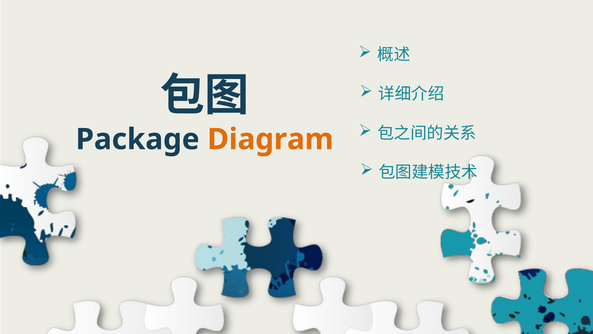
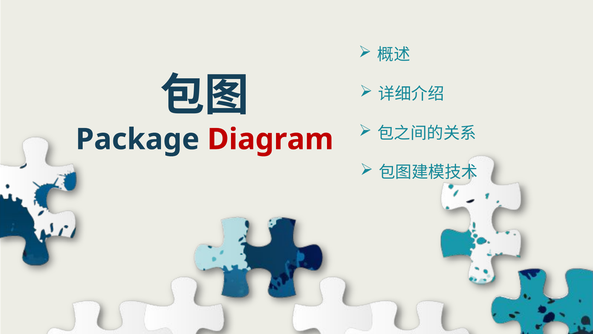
Diagram colour: orange -> red
